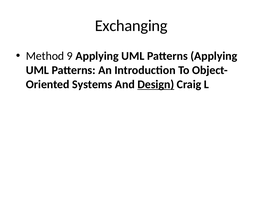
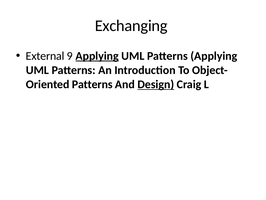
Method: Method -> External
Applying at (97, 56) underline: none -> present
Systems at (92, 84): Systems -> Patterns
